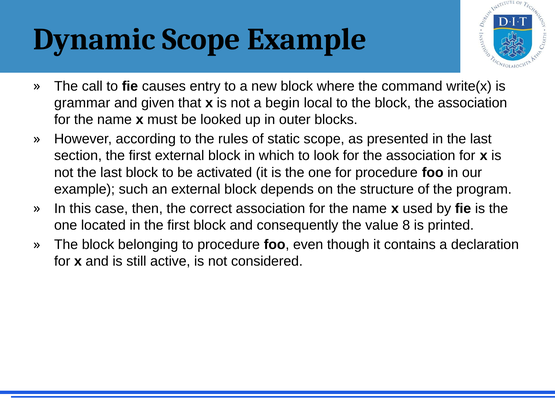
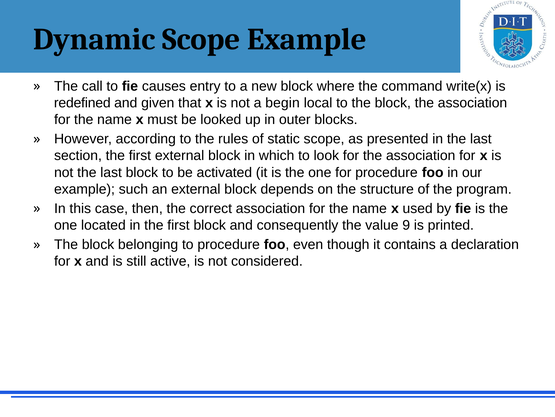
grammar: grammar -> redefined
8: 8 -> 9
